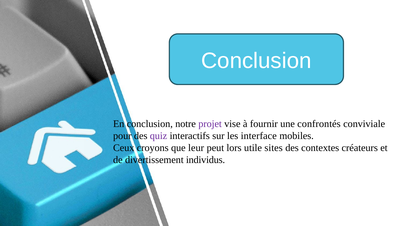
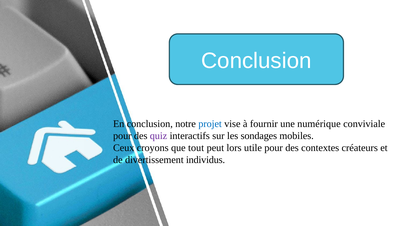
projet colour: purple -> blue
confrontés: confrontés -> numérique
interface: interface -> sondages
leur: leur -> tout
utile sites: sites -> pour
